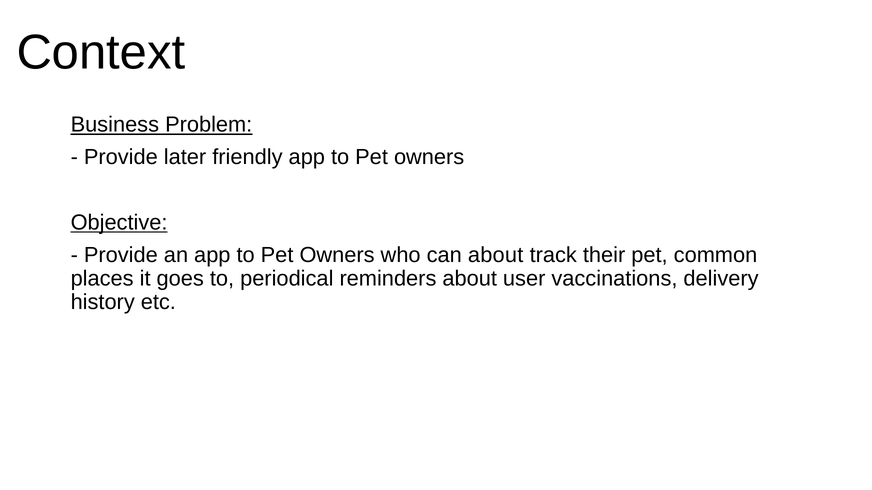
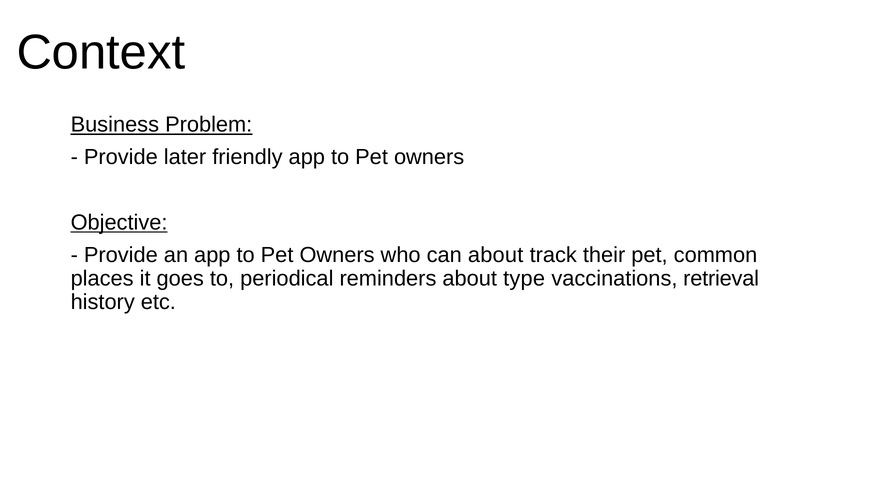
user: user -> type
delivery: delivery -> retrieval
